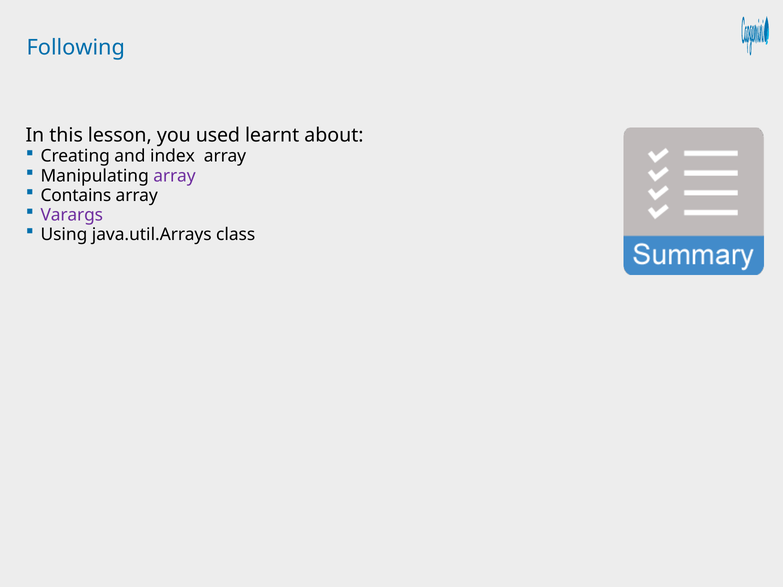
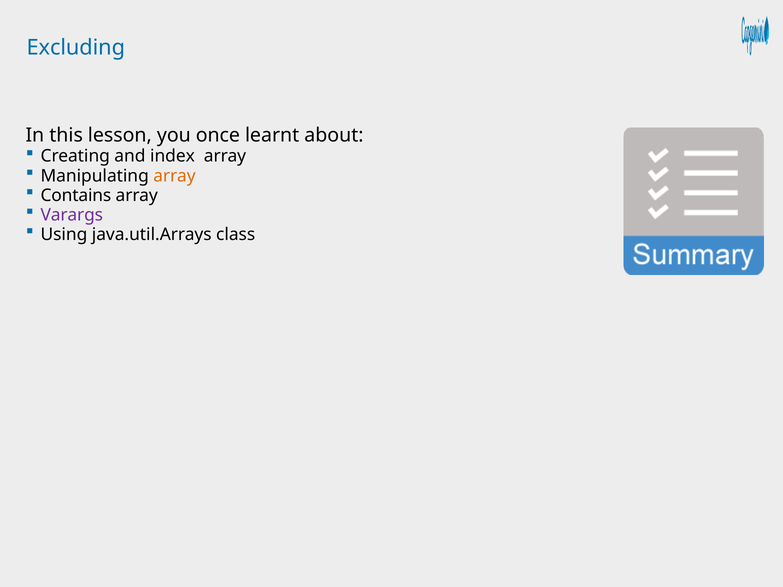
Following: Following -> Excluding
used: used -> once
array at (174, 176) colour: purple -> orange
